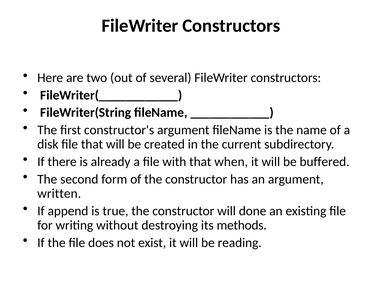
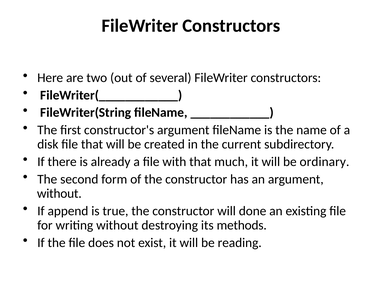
when: when -> much
buffered: buffered -> ordinary
written at (59, 193): written -> without
